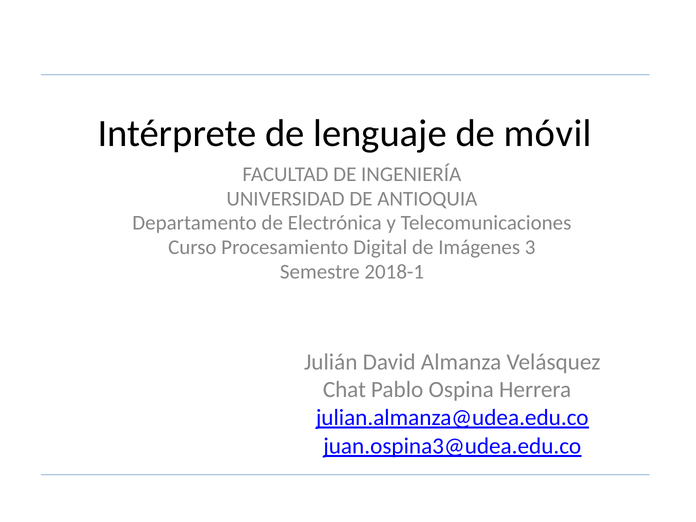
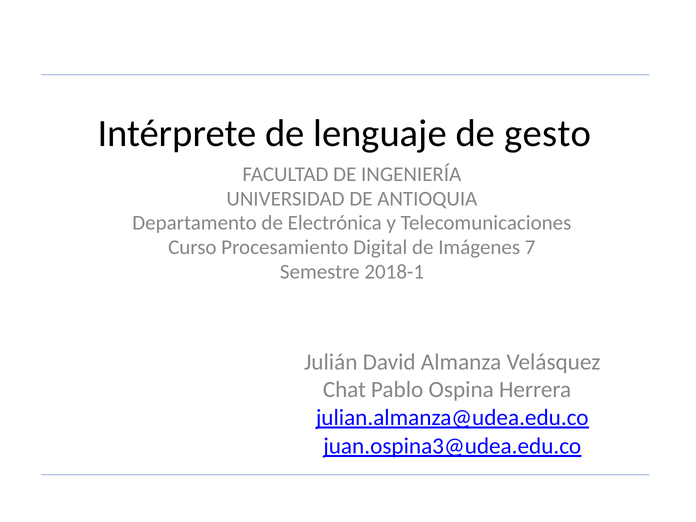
móvil: móvil -> gesto
3: 3 -> 7
